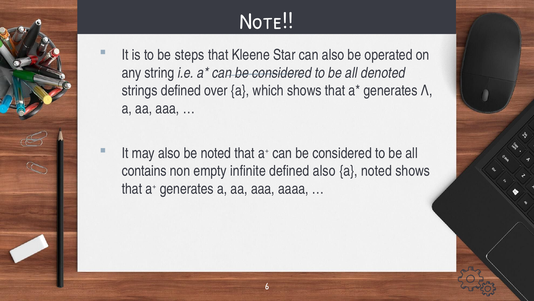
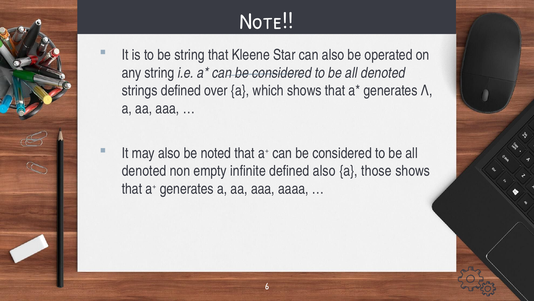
be steps: steps -> string
contains at (144, 171): contains -> denoted
a noted: noted -> those
